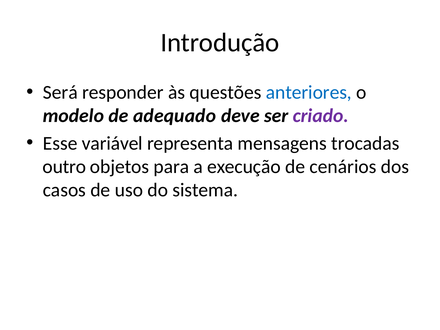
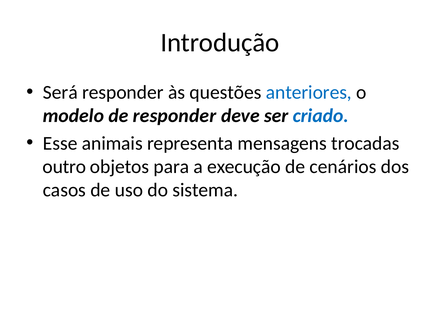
de adequado: adequado -> responder
criado colour: purple -> blue
variável: variável -> animais
